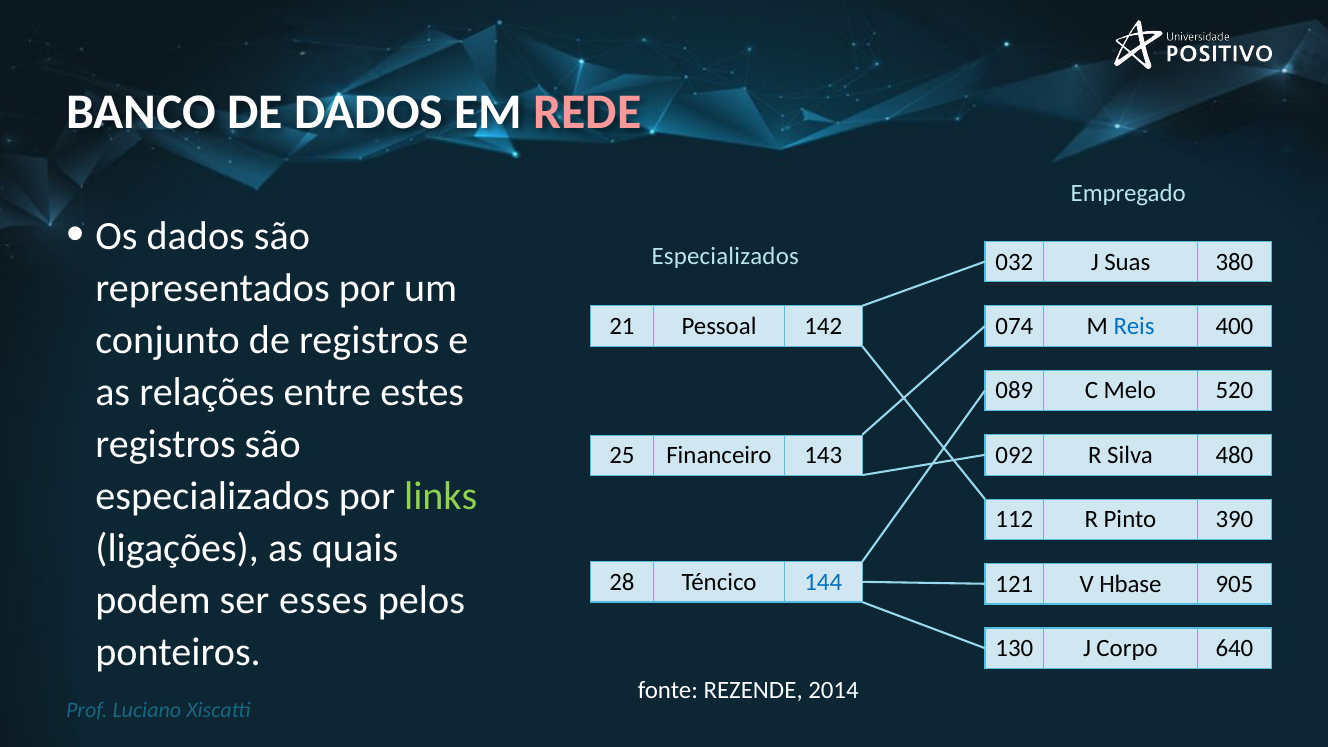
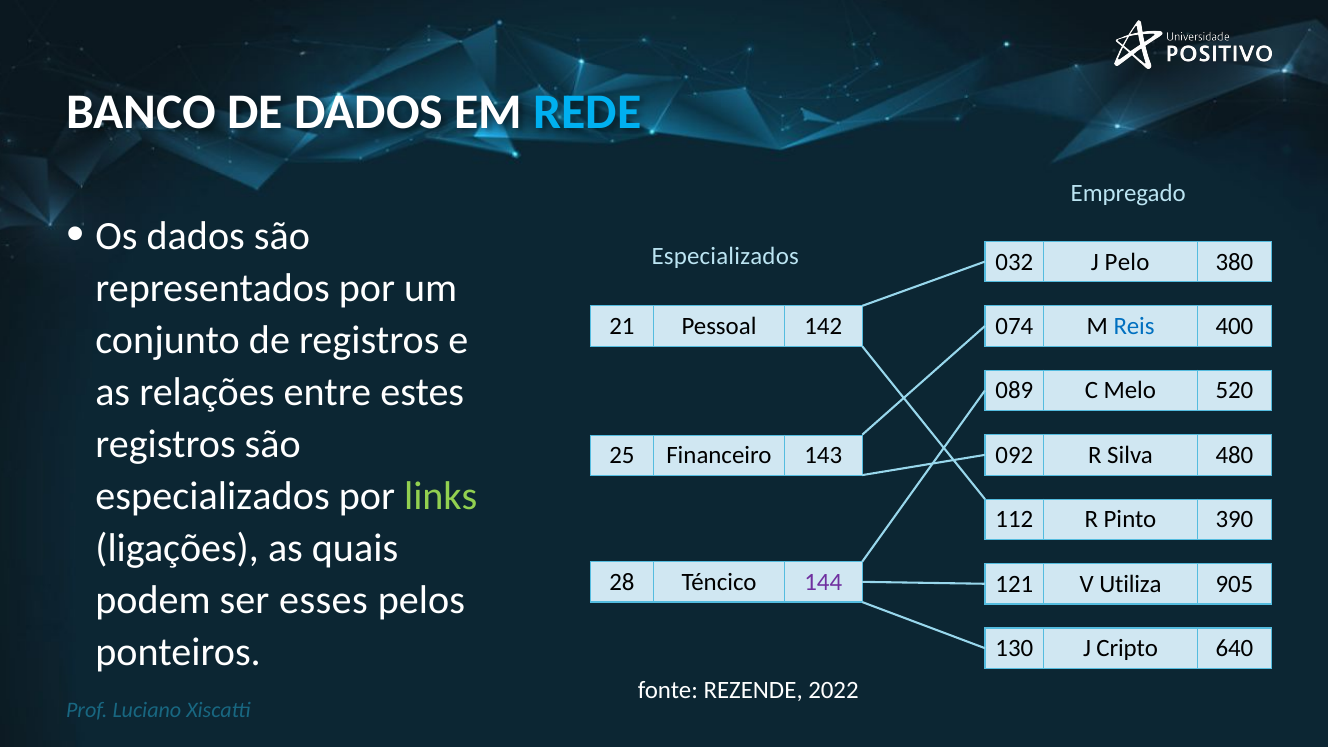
REDE colour: pink -> light blue
Suas: Suas -> Pelo
144 colour: blue -> purple
Hbase: Hbase -> Utiliza
Corpo: Corpo -> Cripto
2014: 2014 -> 2022
